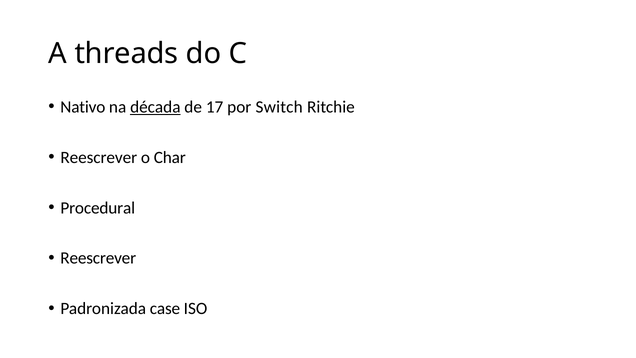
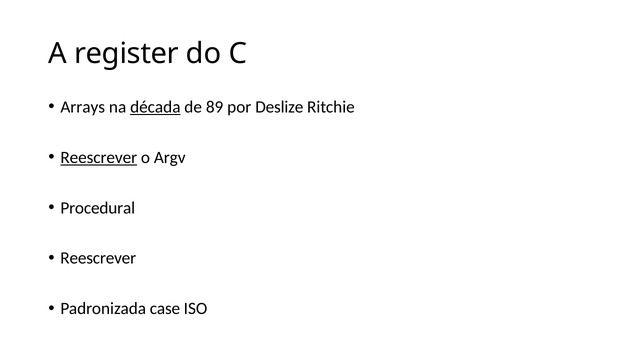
threads: threads -> register
Nativo: Nativo -> Arrays
17: 17 -> 89
Switch: Switch -> Deslize
Reescrever at (99, 157) underline: none -> present
Char: Char -> Argv
